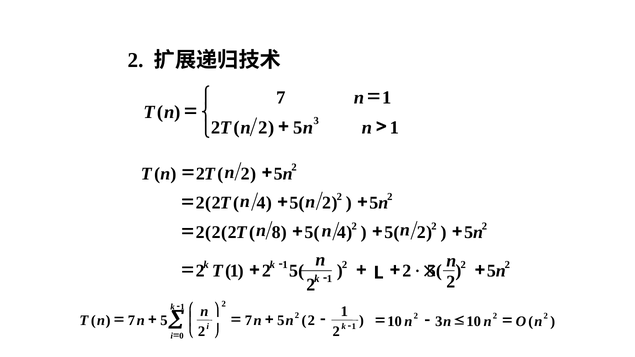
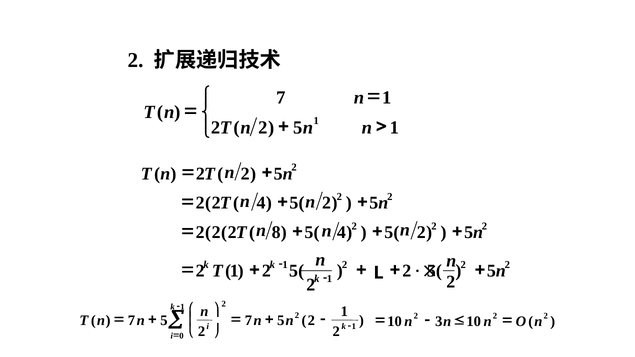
3 at (316, 121): 3 -> 1
